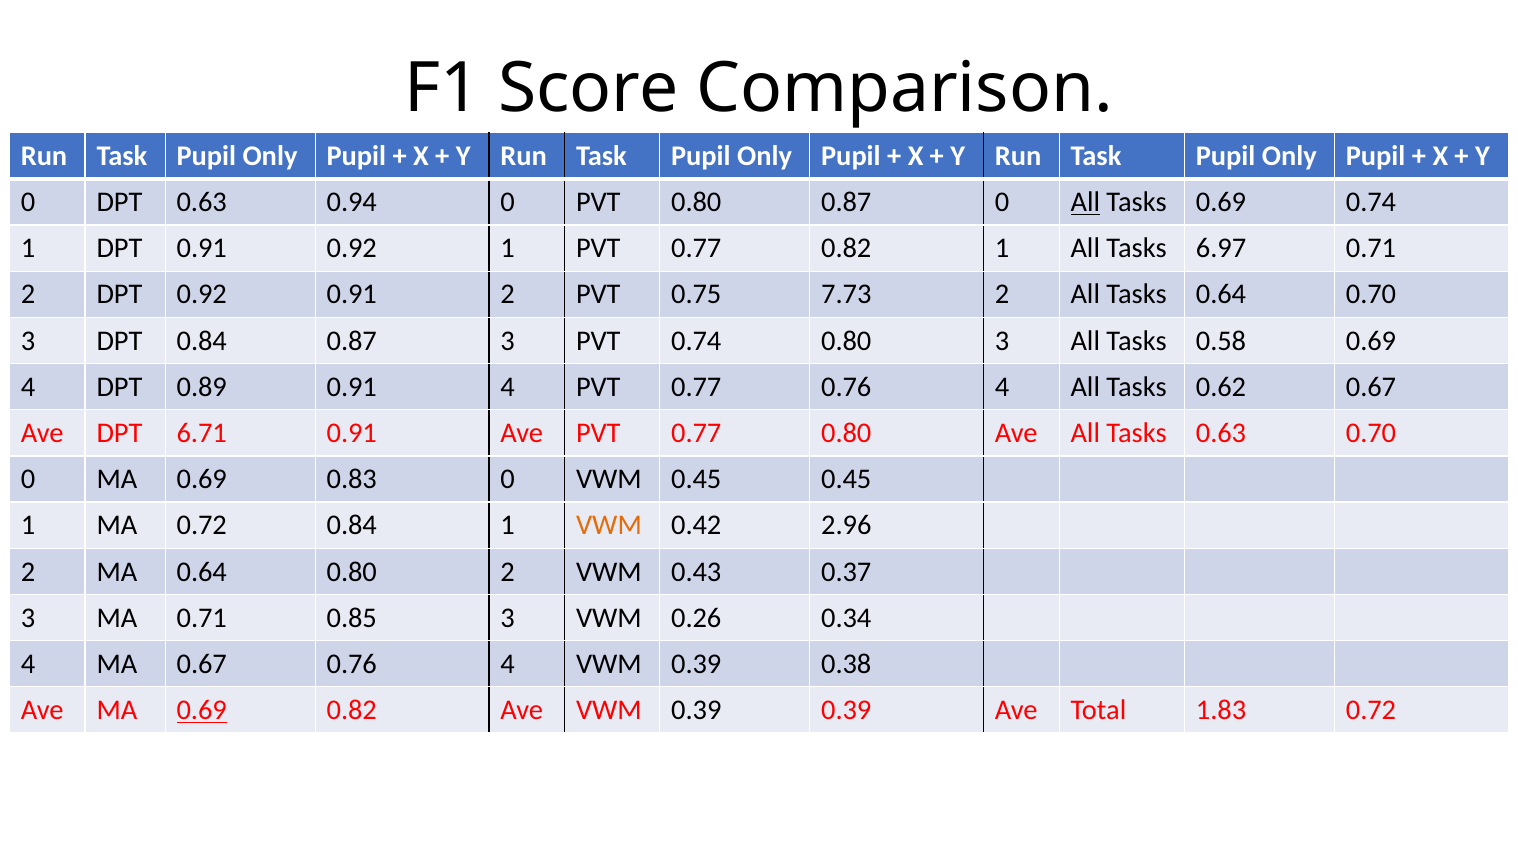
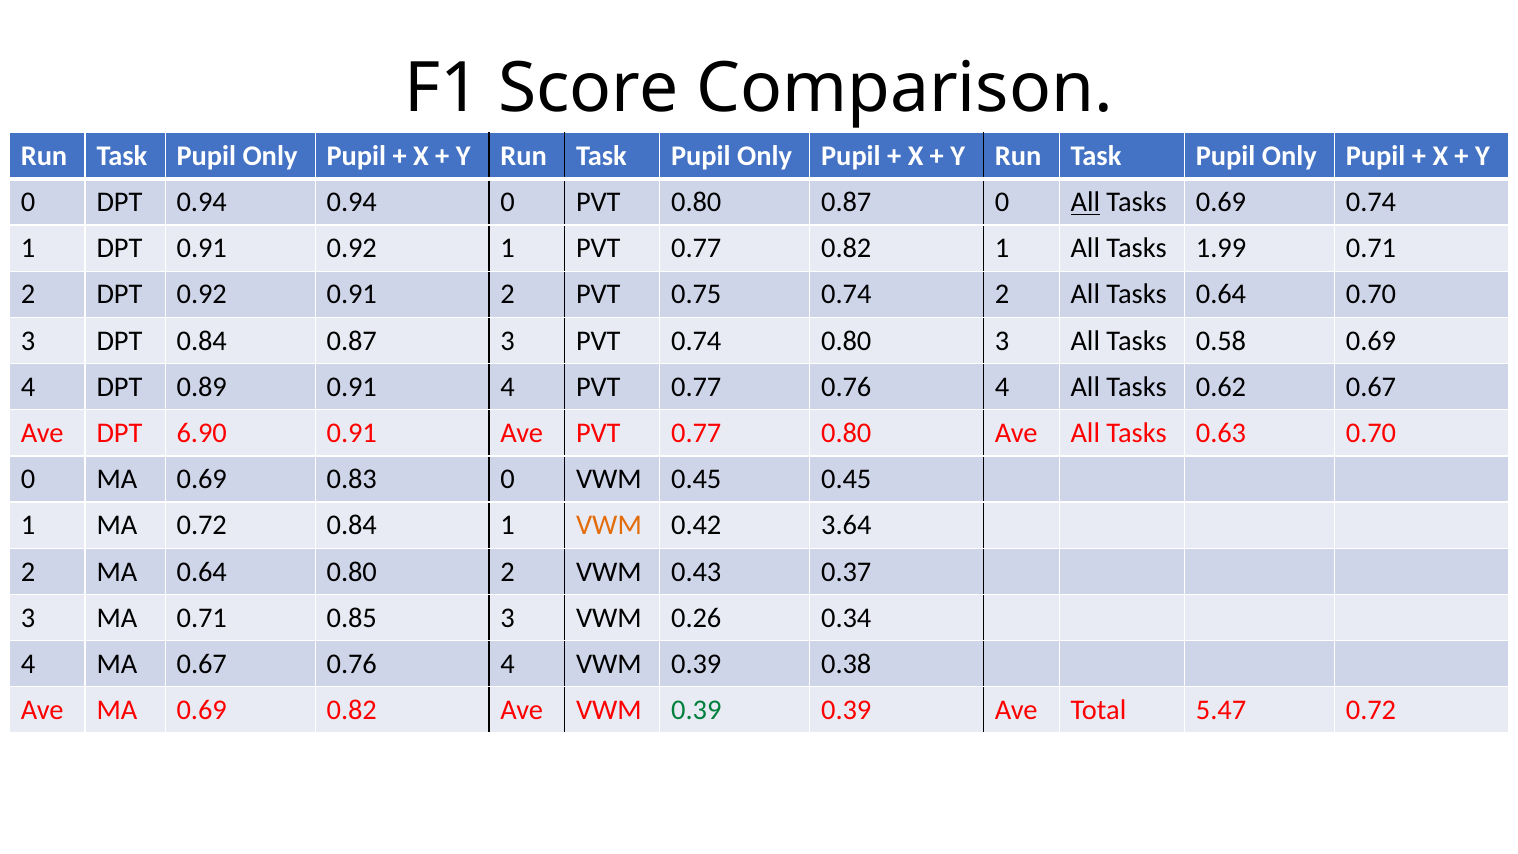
DPT 0.63: 0.63 -> 0.94
6.97: 6.97 -> 1.99
0.75 7.73: 7.73 -> 0.74
6.71: 6.71 -> 6.90
2.96: 2.96 -> 3.64
0.69 at (202, 710) underline: present -> none
0.39 at (696, 710) colour: black -> green
1.83: 1.83 -> 5.47
